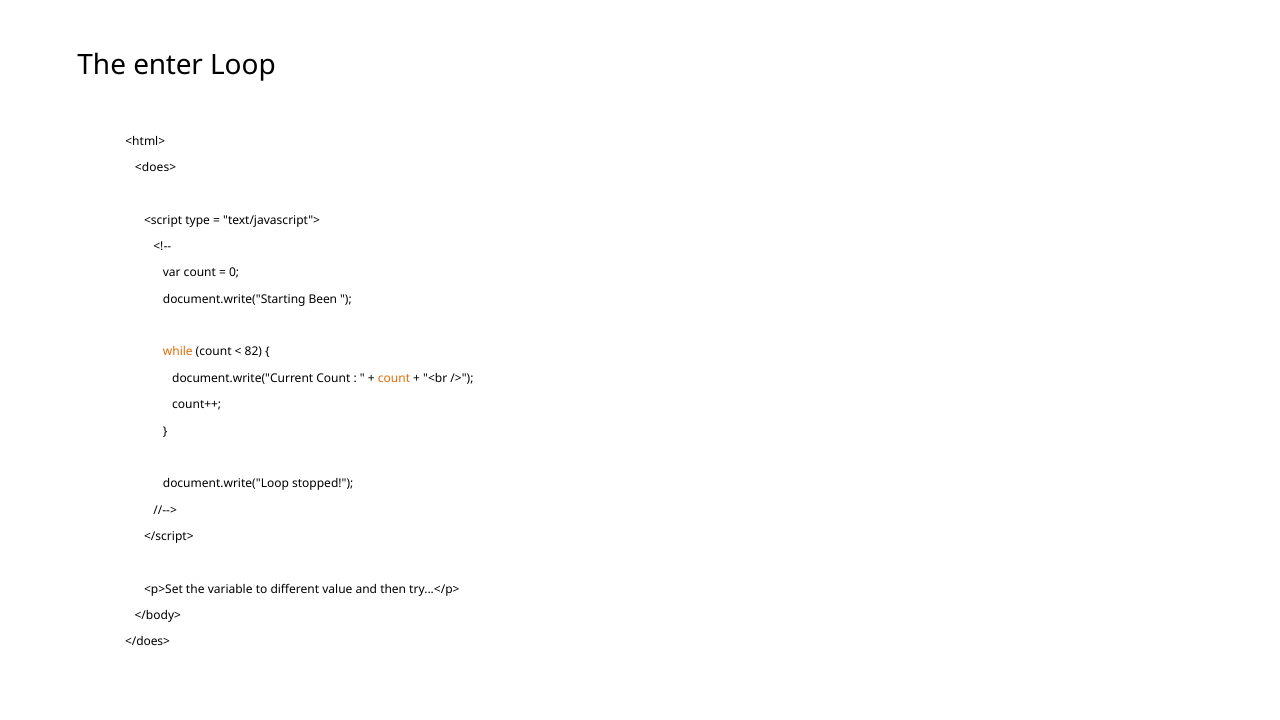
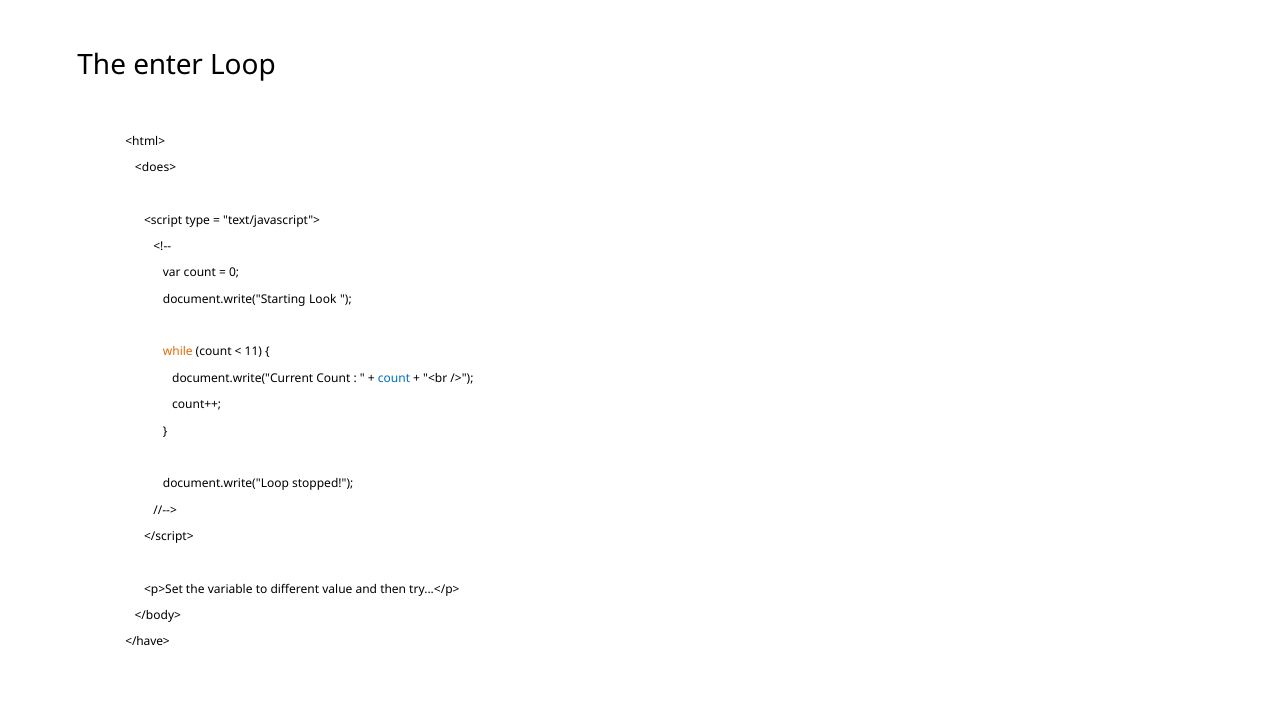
Been: Been -> Look
82: 82 -> 11
count at (394, 378) colour: orange -> blue
</does>: </does> -> </have>
